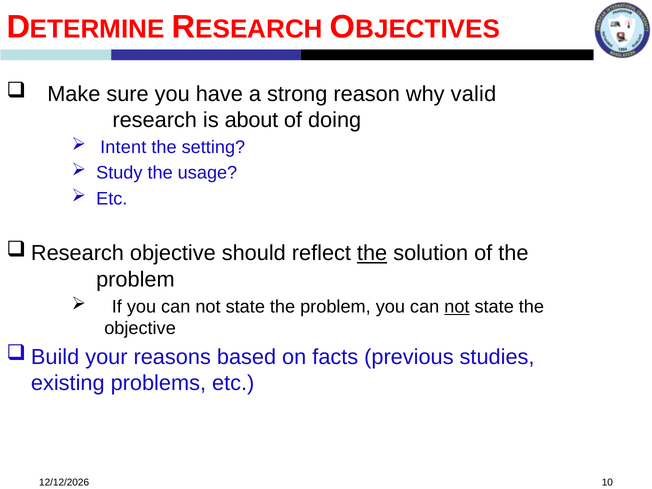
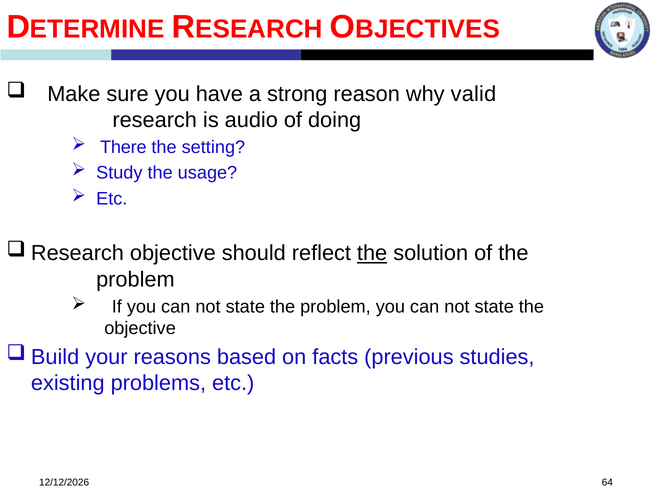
about: about -> audio
Intent: Intent -> There
not at (457, 307) underline: present -> none
10: 10 -> 64
